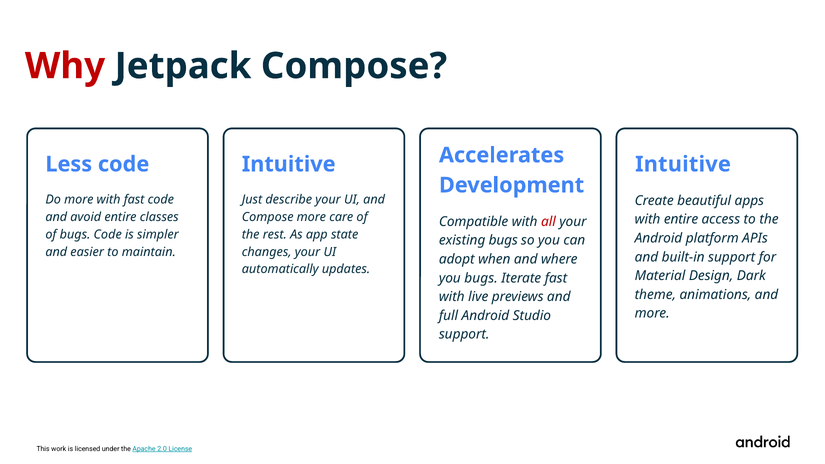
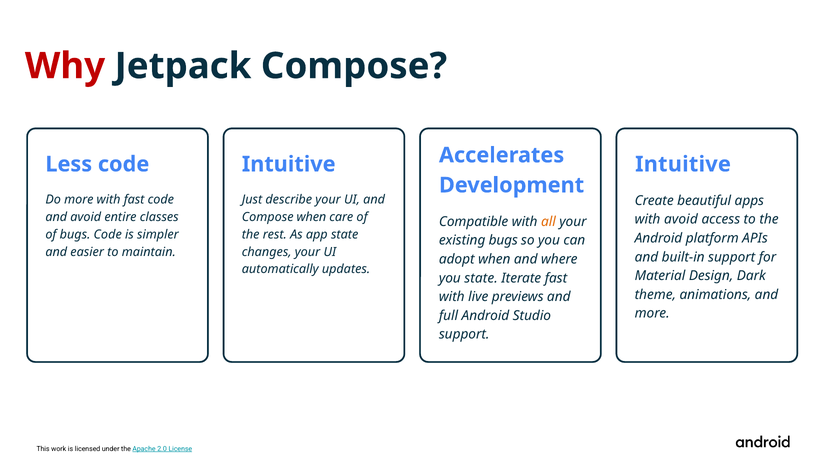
Compose more: more -> when
with entire: entire -> avoid
all colour: red -> orange
you bugs: bugs -> state
